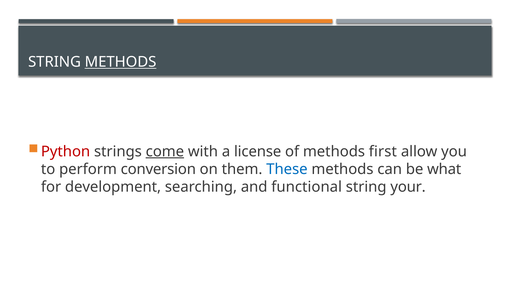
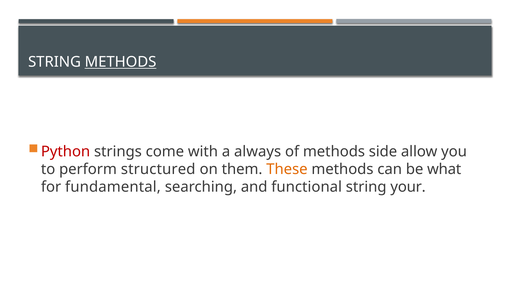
come underline: present -> none
license: license -> always
first: first -> side
conversion: conversion -> structured
These colour: blue -> orange
development: development -> fundamental
